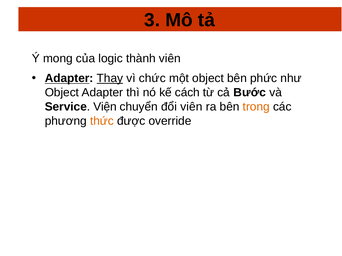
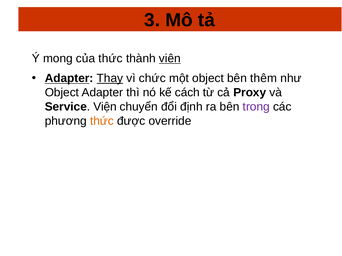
của logic: logic -> thức
viên at (170, 59) underline: none -> present
phức: phức -> thêm
Bước: Bước -> Proxy
đổi viên: viên -> định
trong colour: orange -> purple
